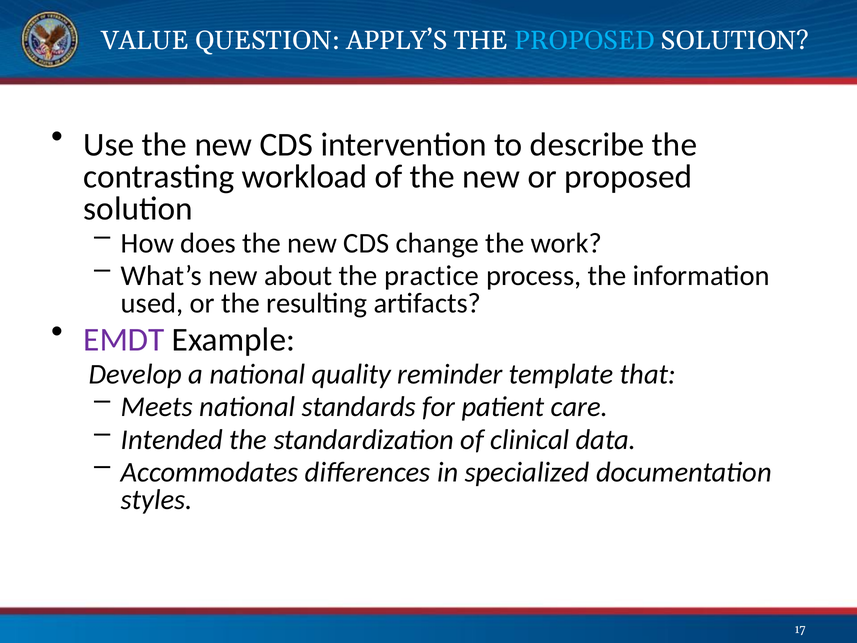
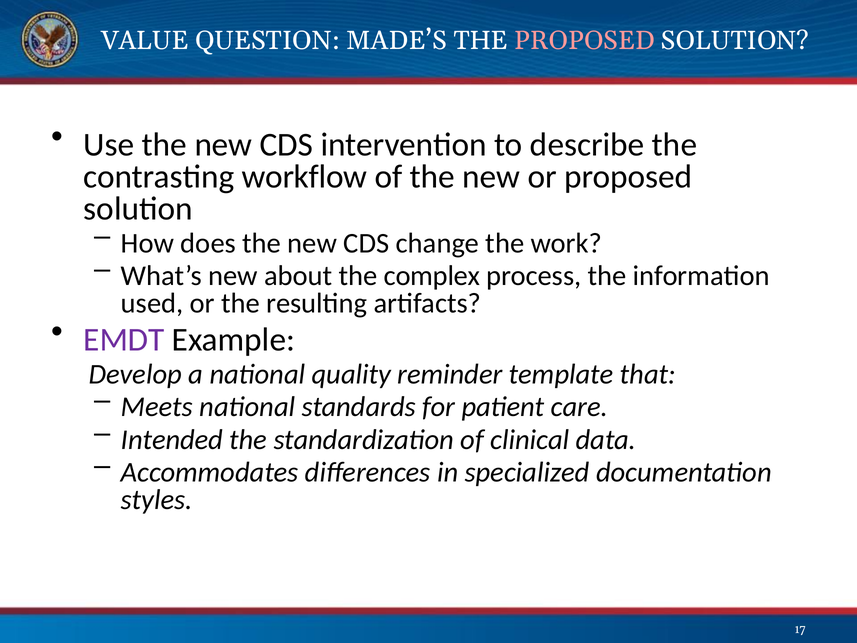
APPLY’S: APPLY’S -> MADE’S
PROPOSED at (585, 41) colour: light blue -> pink
workload: workload -> workflow
practice: practice -> complex
